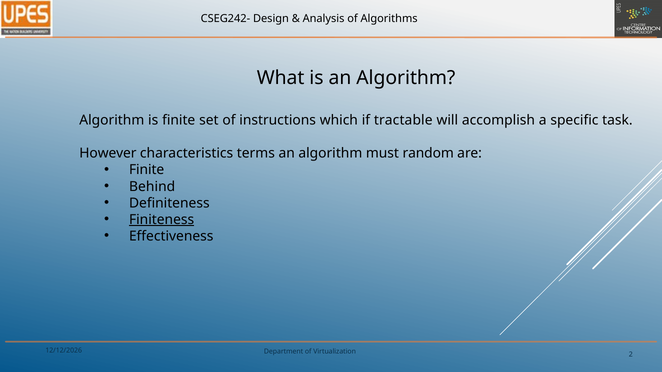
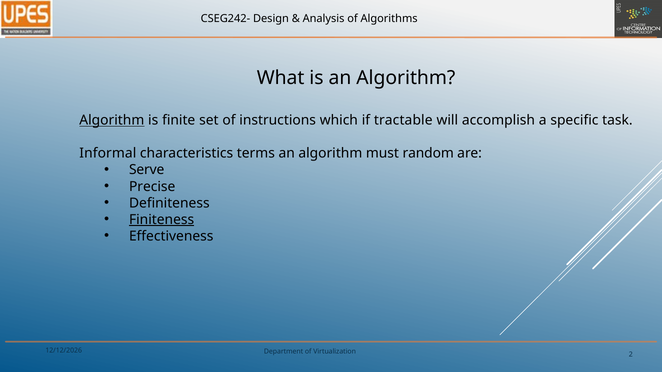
Algorithm at (112, 120) underline: none -> present
However: However -> Informal
Finite at (147, 170): Finite -> Serve
Behind: Behind -> Precise
